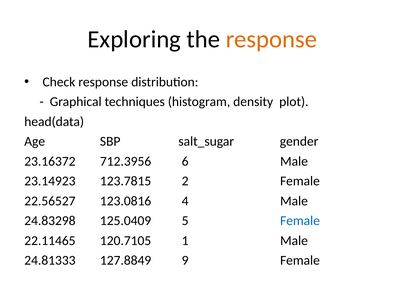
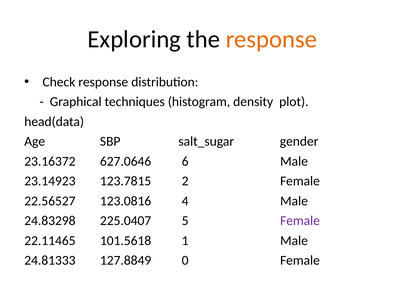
712.3956: 712.3956 -> 627.0646
125.0409: 125.0409 -> 225.0407
Female at (300, 221) colour: blue -> purple
120.7105: 120.7105 -> 101.5618
9: 9 -> 0
